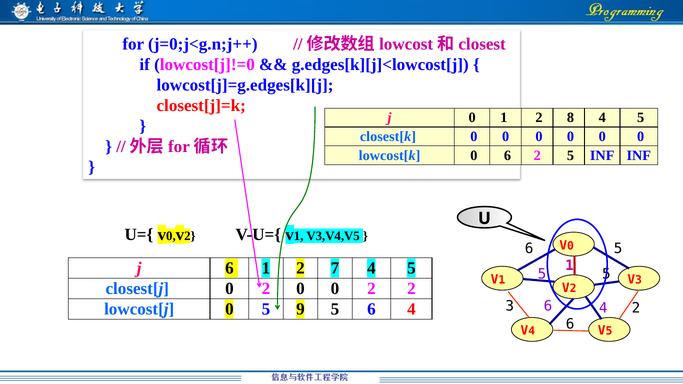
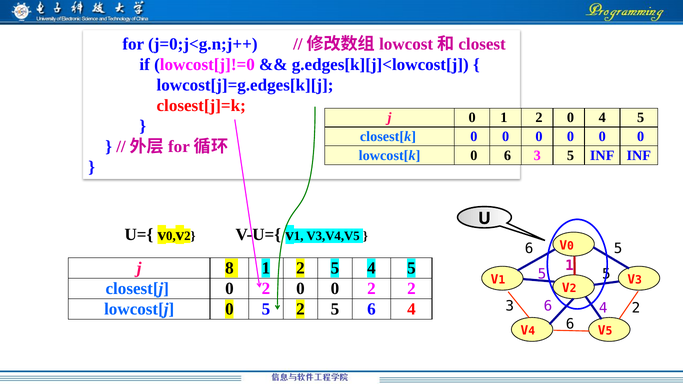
1 2 8: 8 -> 0
6 2: 2 -> 3
j 6: 6 -> 8
1 2 7: 7 -> 5
0 5 9: 9 -> 2
